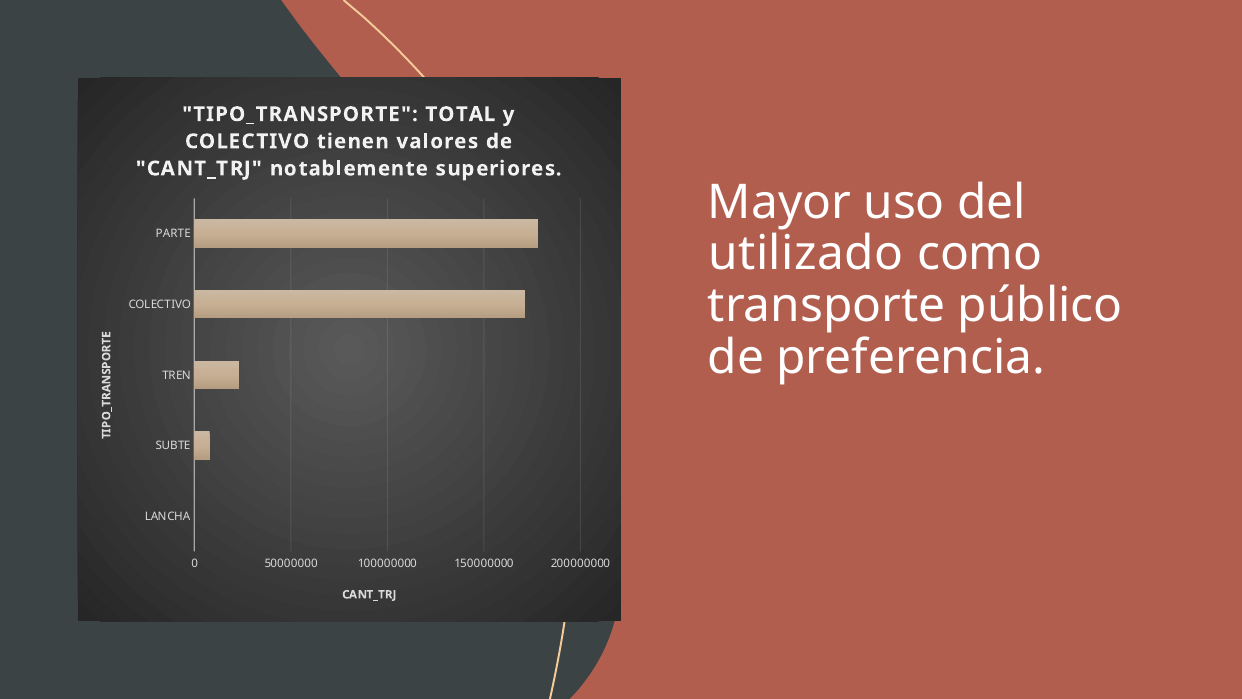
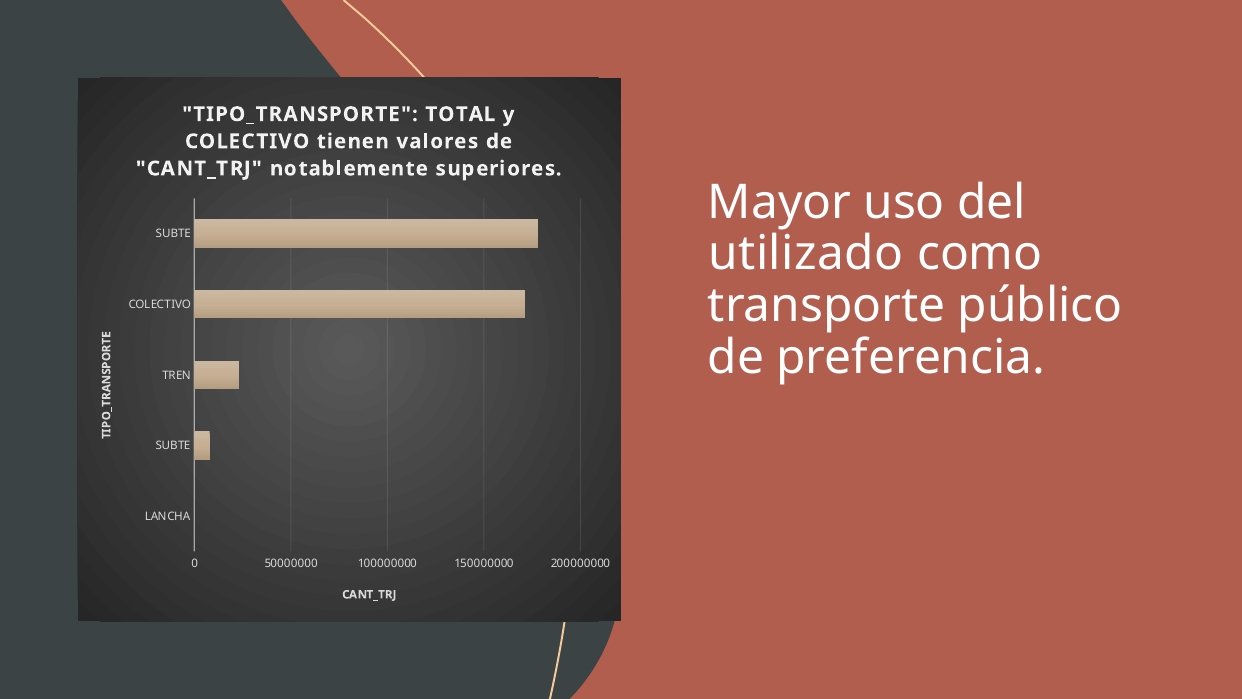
PARTE at (173, 234): PARTE -> SUBTE
